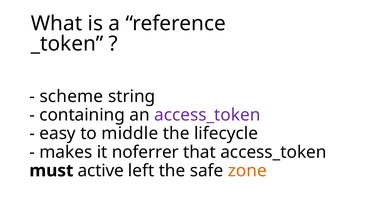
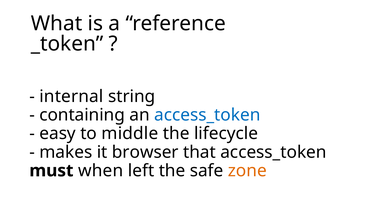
scheme: scheme -> internal
access_token at (207, 115) colour: purple -> blue
noferrer: noferrer -> browser
active: active -> when
